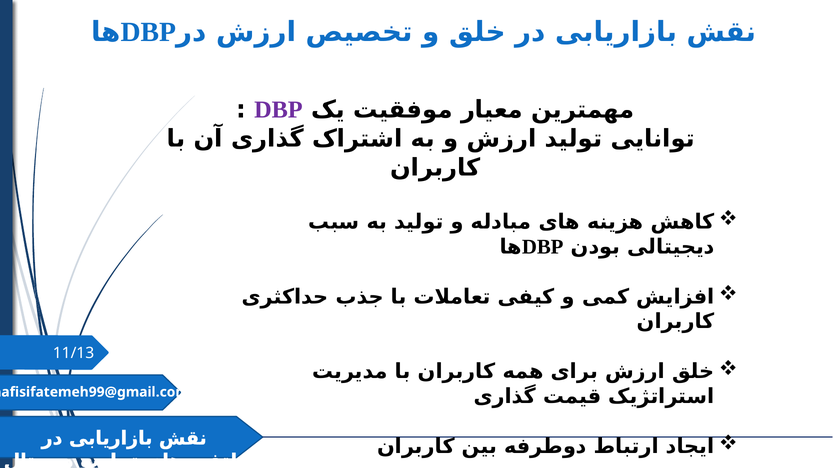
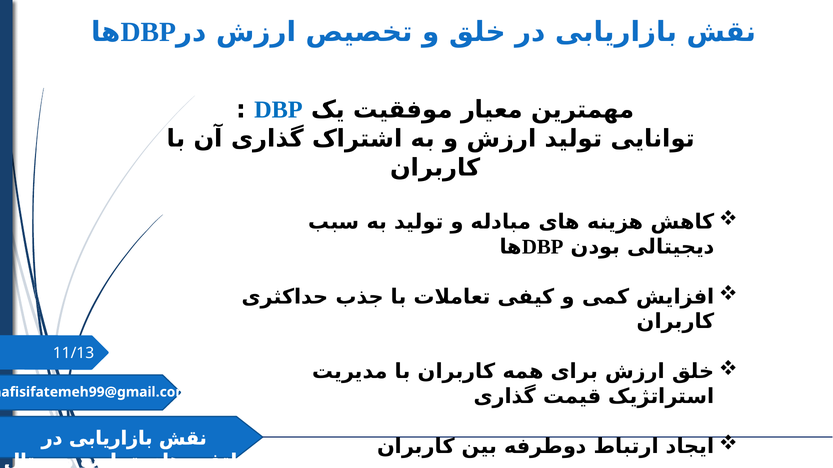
DBP at (278, 110) colour: purple -> blue
